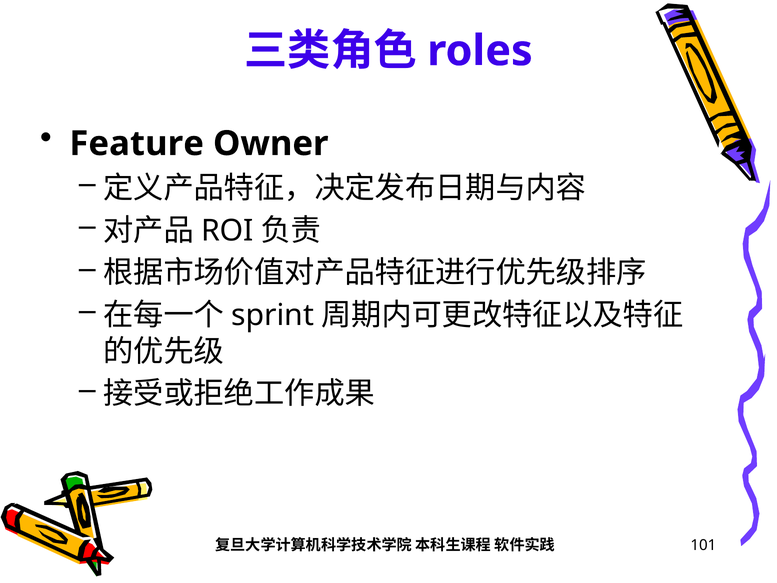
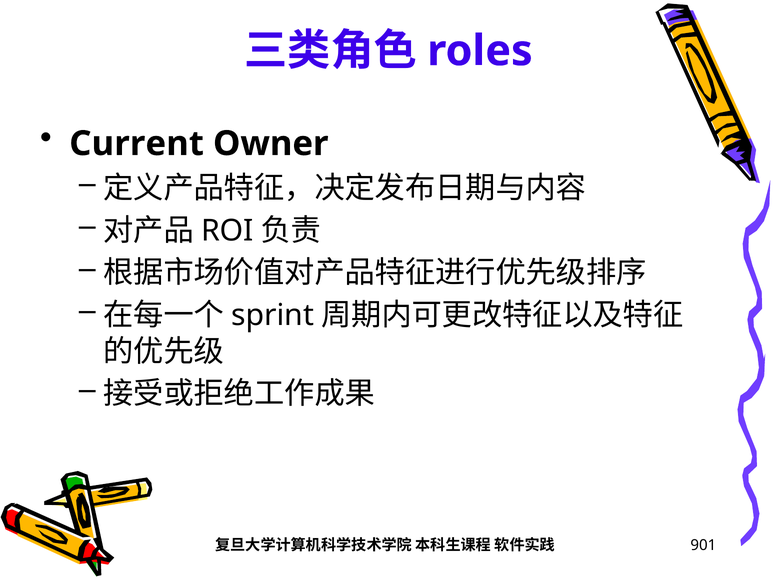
Feature: Feature -> Current
101: 101 -> 901
